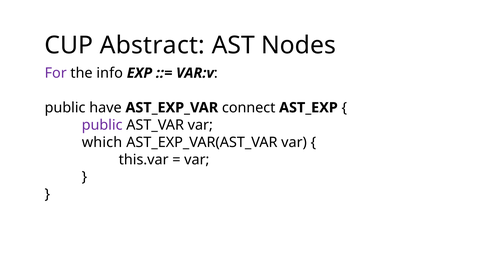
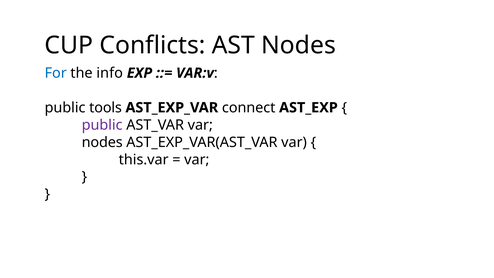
Abstract: Abstract -> Conflicts
For colour: purple -> blue
have: have -> tools
which at (102, 142): which -> nodes
